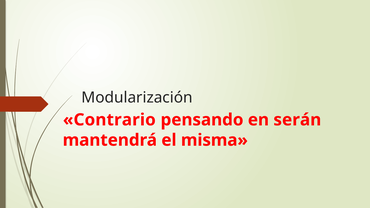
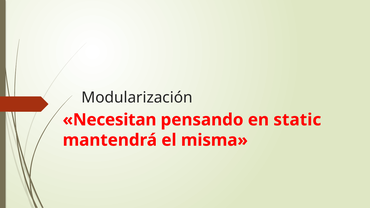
Contrario: Contrario -> Necesitan
serán: serán -> static
